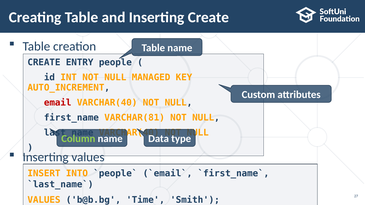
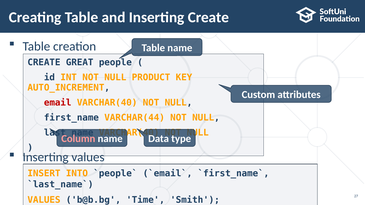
ENTRY: ENTRY -> GREAT
MANAGED: MANAGED -> PRODUCT
VARCHAR(81: VARCHAR(81 -> VARCHAR(44
Column colour: light green -> pink
